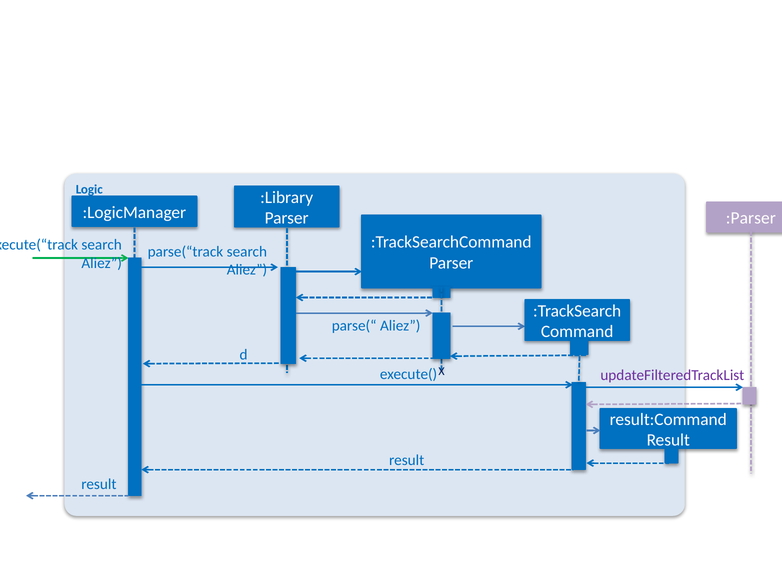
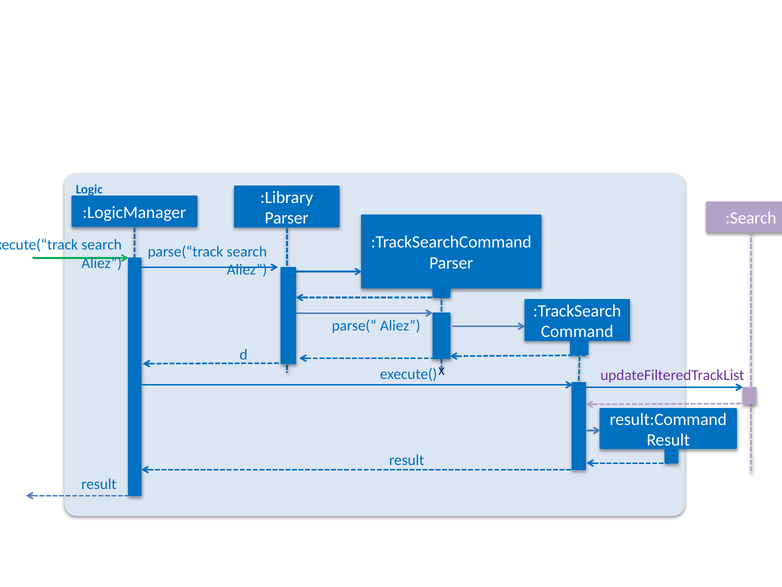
:Parser: :Parser -> :Search
